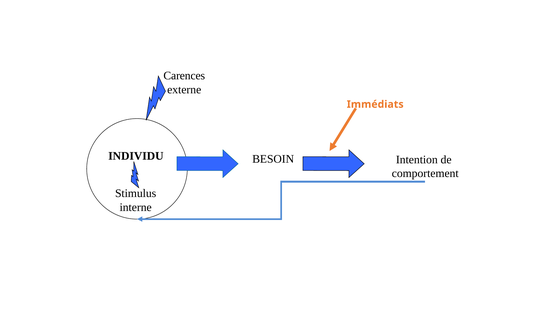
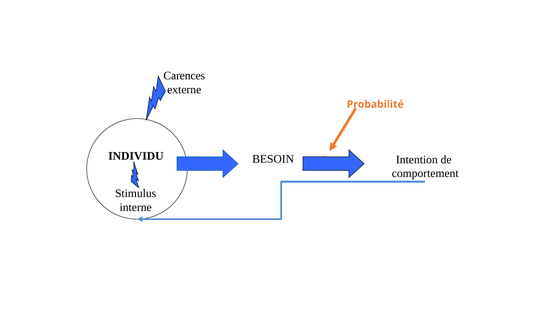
Immédiats: Immédiats -> Probabilité
